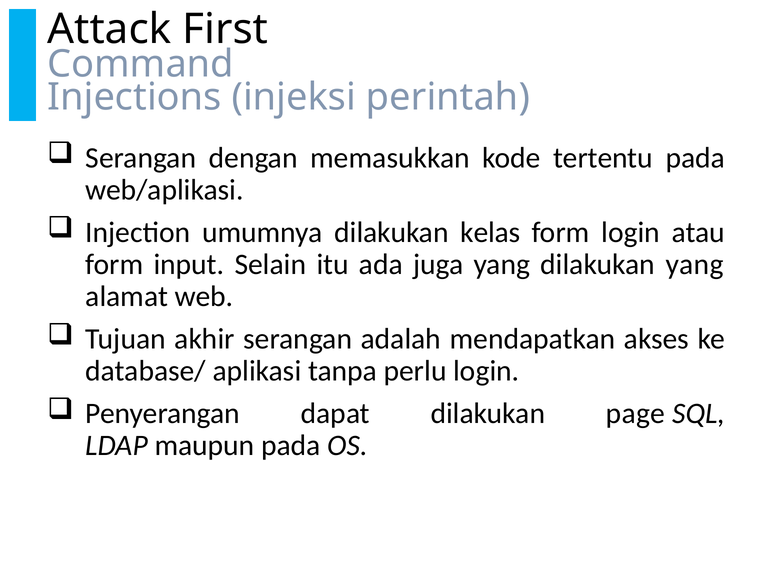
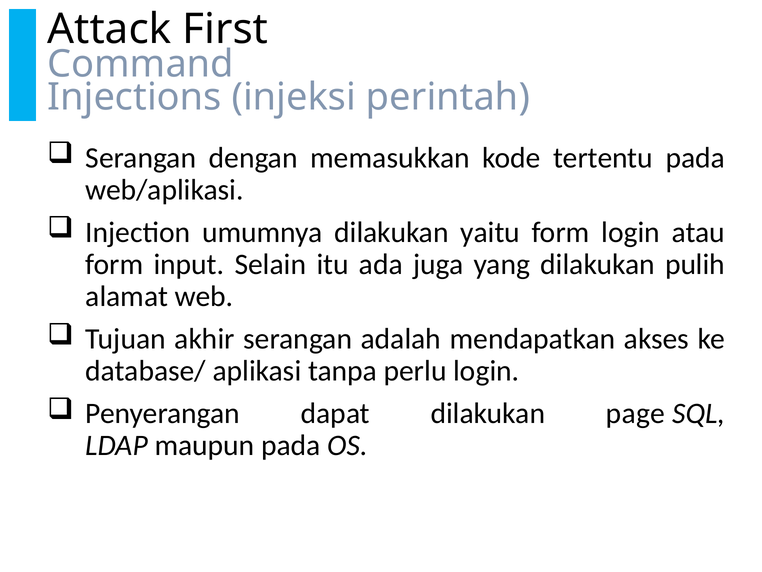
kelas: kelas -> yaitu
dilakukan yang: yang -> pulih
